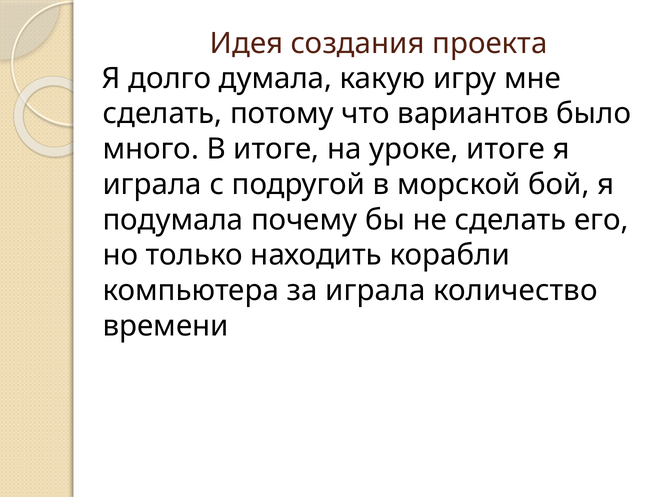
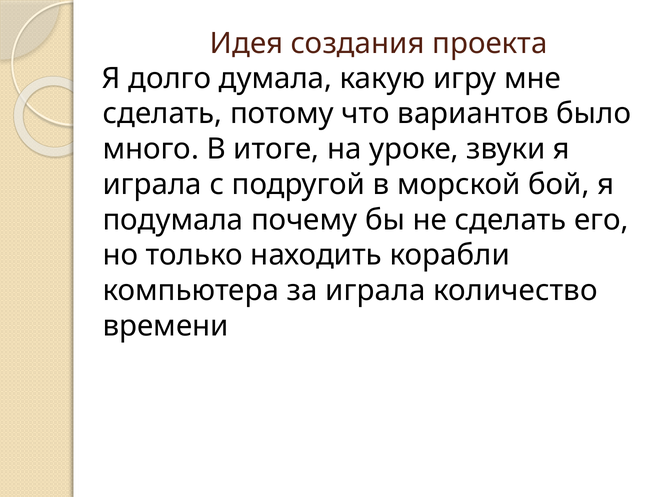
уроке итоге: итоге -> звуки
